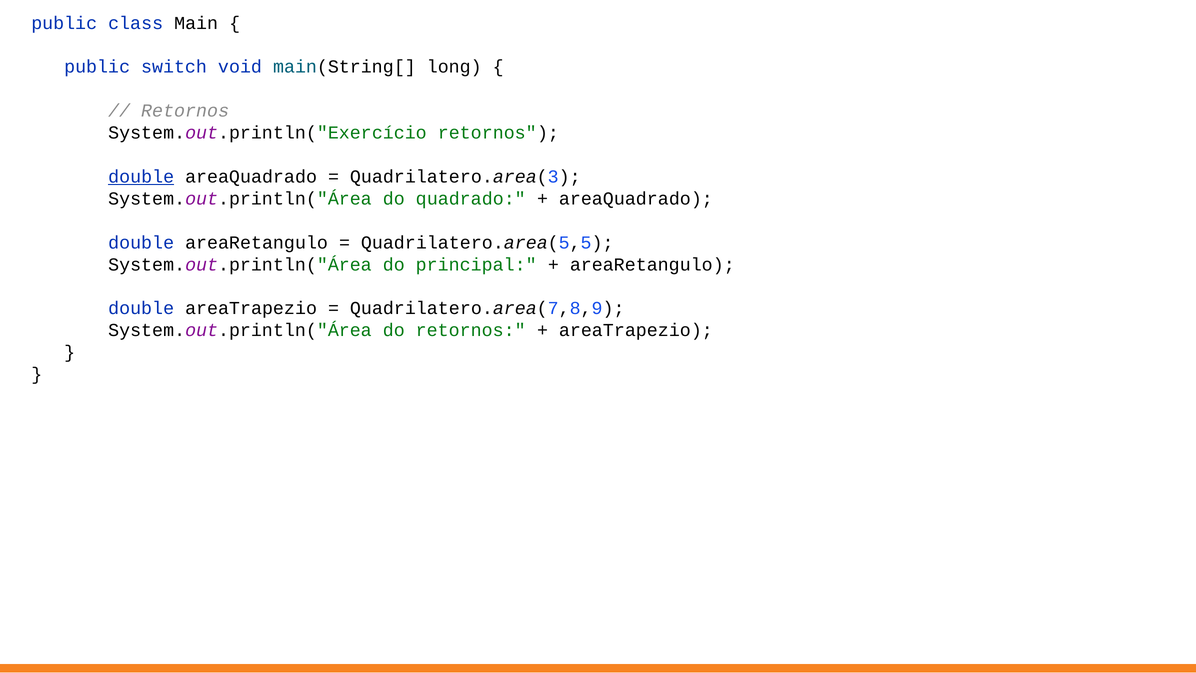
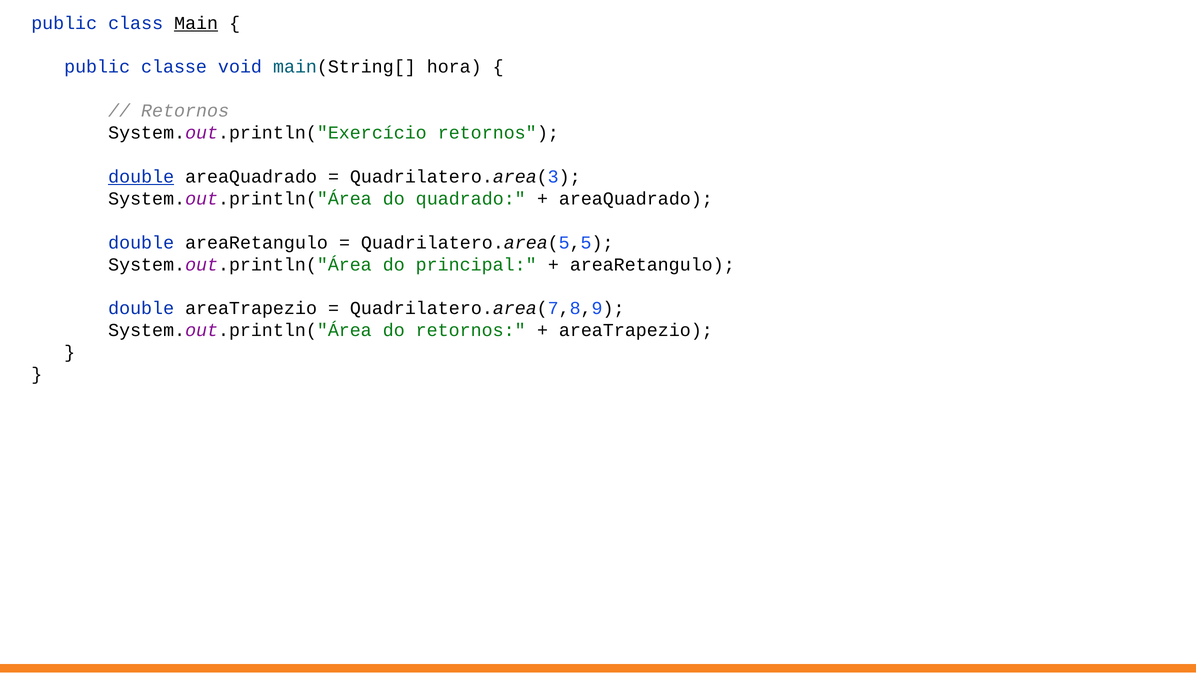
Main underline: none -> present
switch: switch -> classe
long: long -> hora
